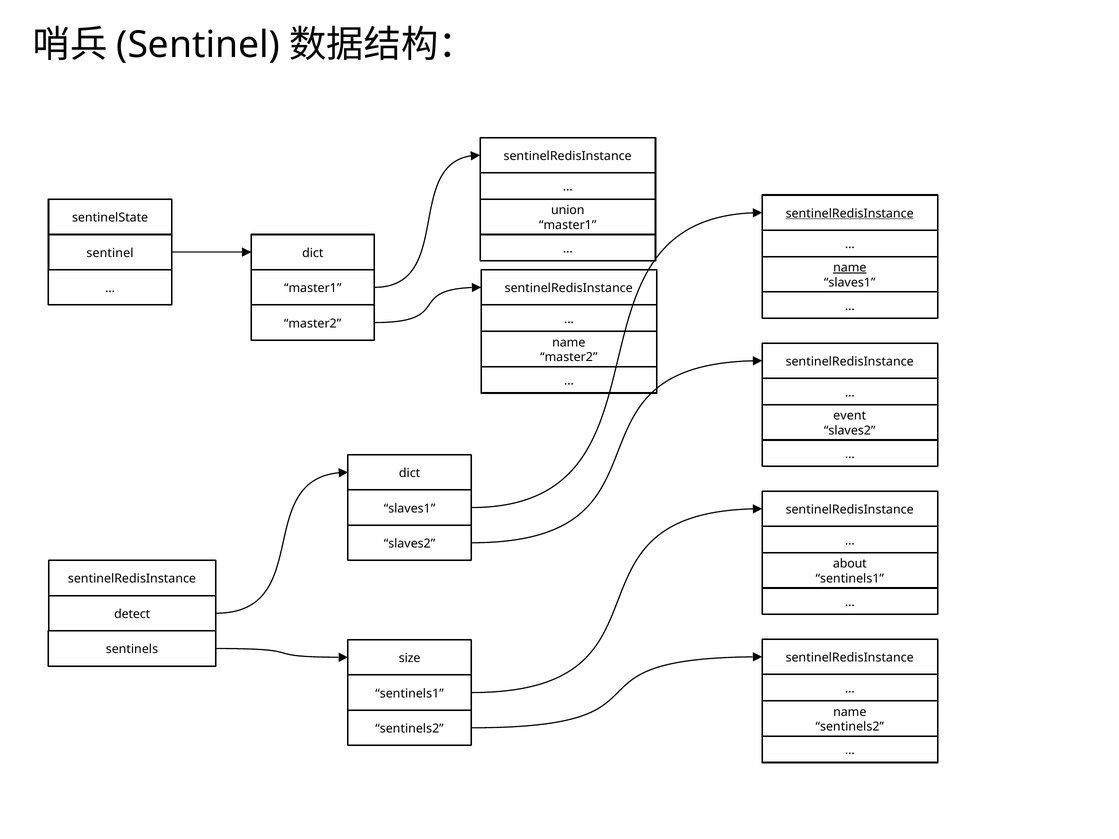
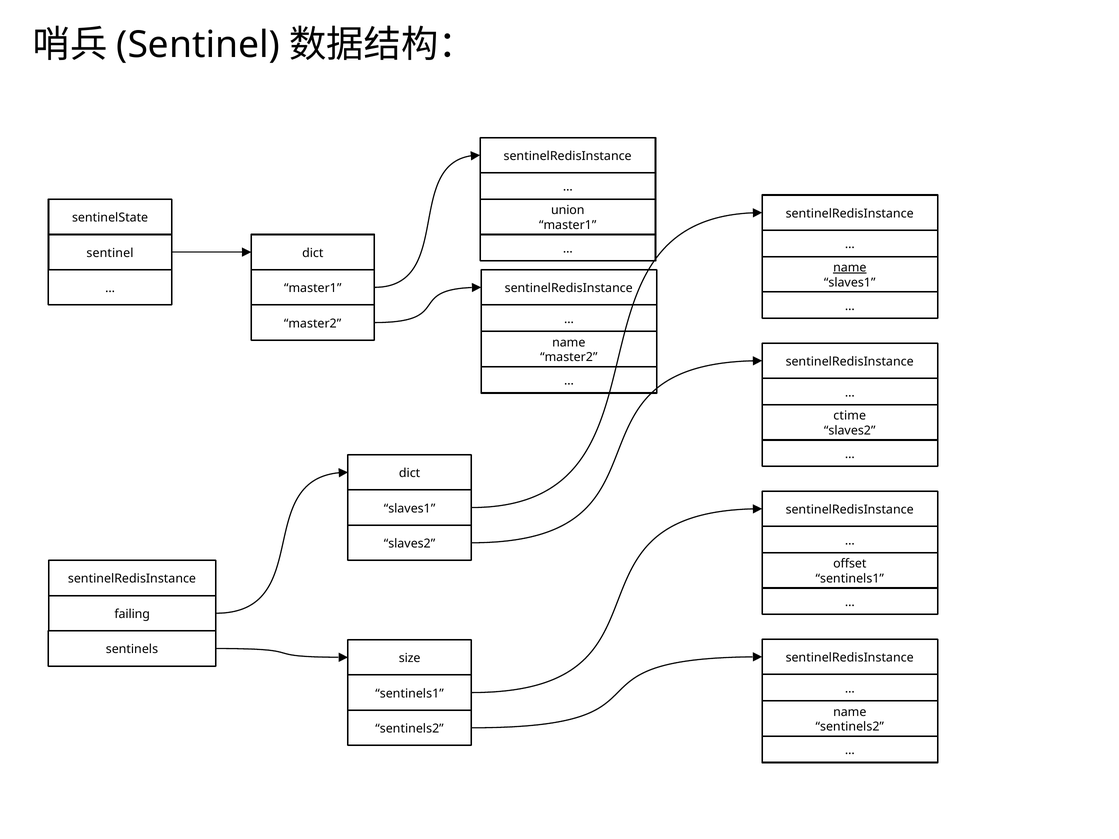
sentinelRedisInstance at (850, 214) underline: present -> none
event: event -> ctime
about: about -> offset
detect: detect -> failing
